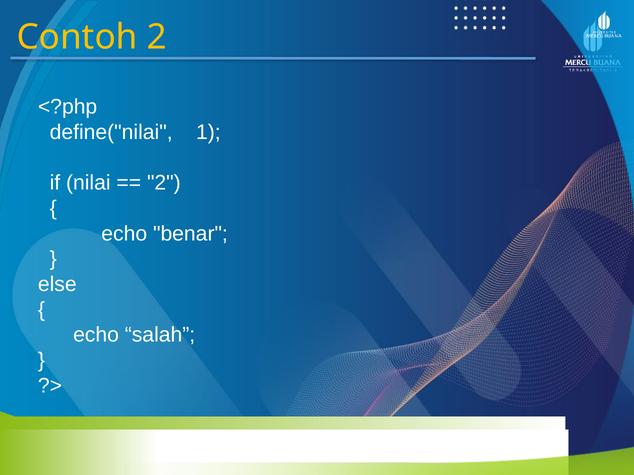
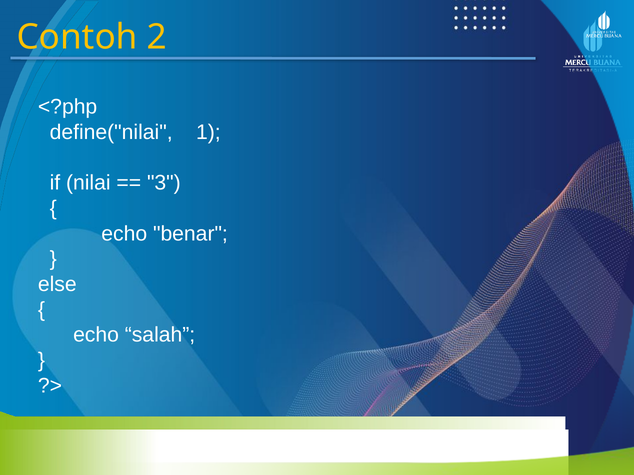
2 at (164, 183): 2 -> 3
